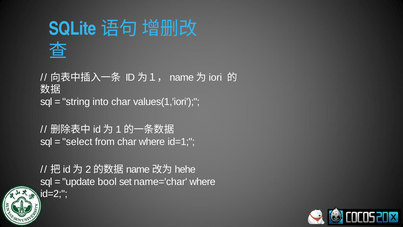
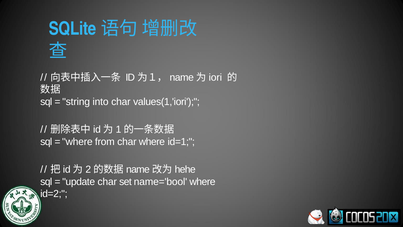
select at (77, 142): select -> where
update bool: bool -> char
name='char: name='char -> name='bool
